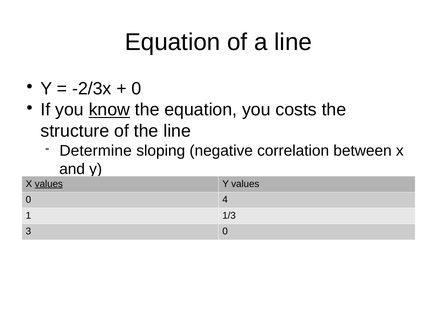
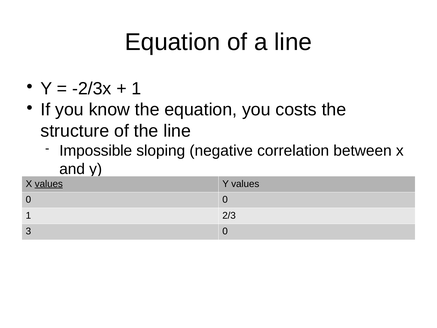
0 at (137, 89): 0 -> 1
know underline: present -> none
Determine: Determine -> Impossible
0 4: 4 -> 0
1/3: 1/3 -> 2/3
